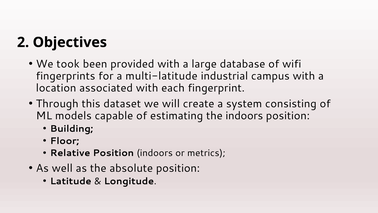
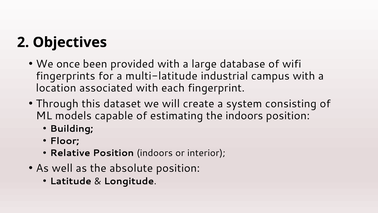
took: took -> once
metrics: metrics -> interior
